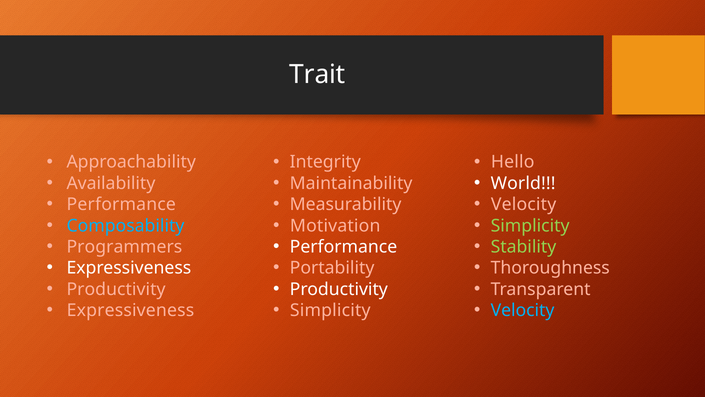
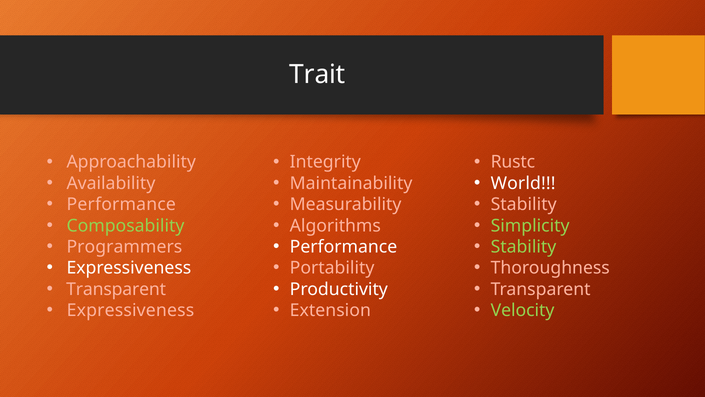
Hello: Hello -> Rustc
Velocity at (524, 204): Velocity -> Stability
Composability colour: light blue -> light green
Motivation: Motivation -> Algorithms
Productivity at (116, 289): Productivity -> Transparent
Simplicity at (330, 310): Simplicity -> Extension
Velocity at (523, 310) colour: light blue -> light green
